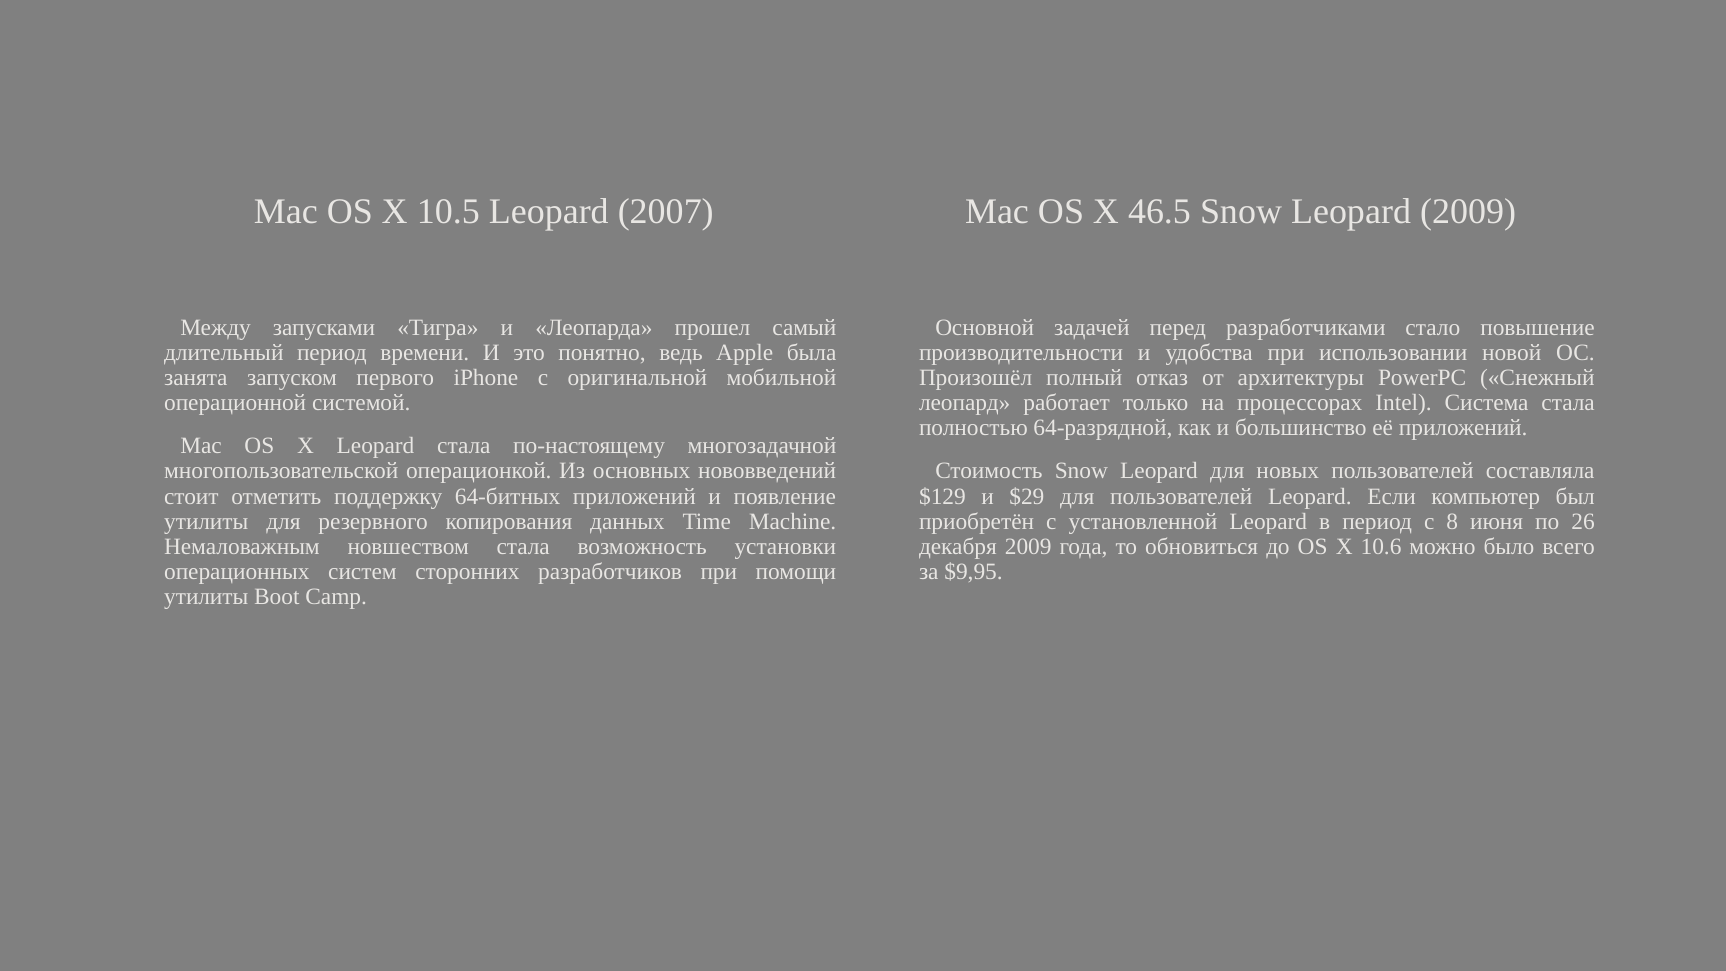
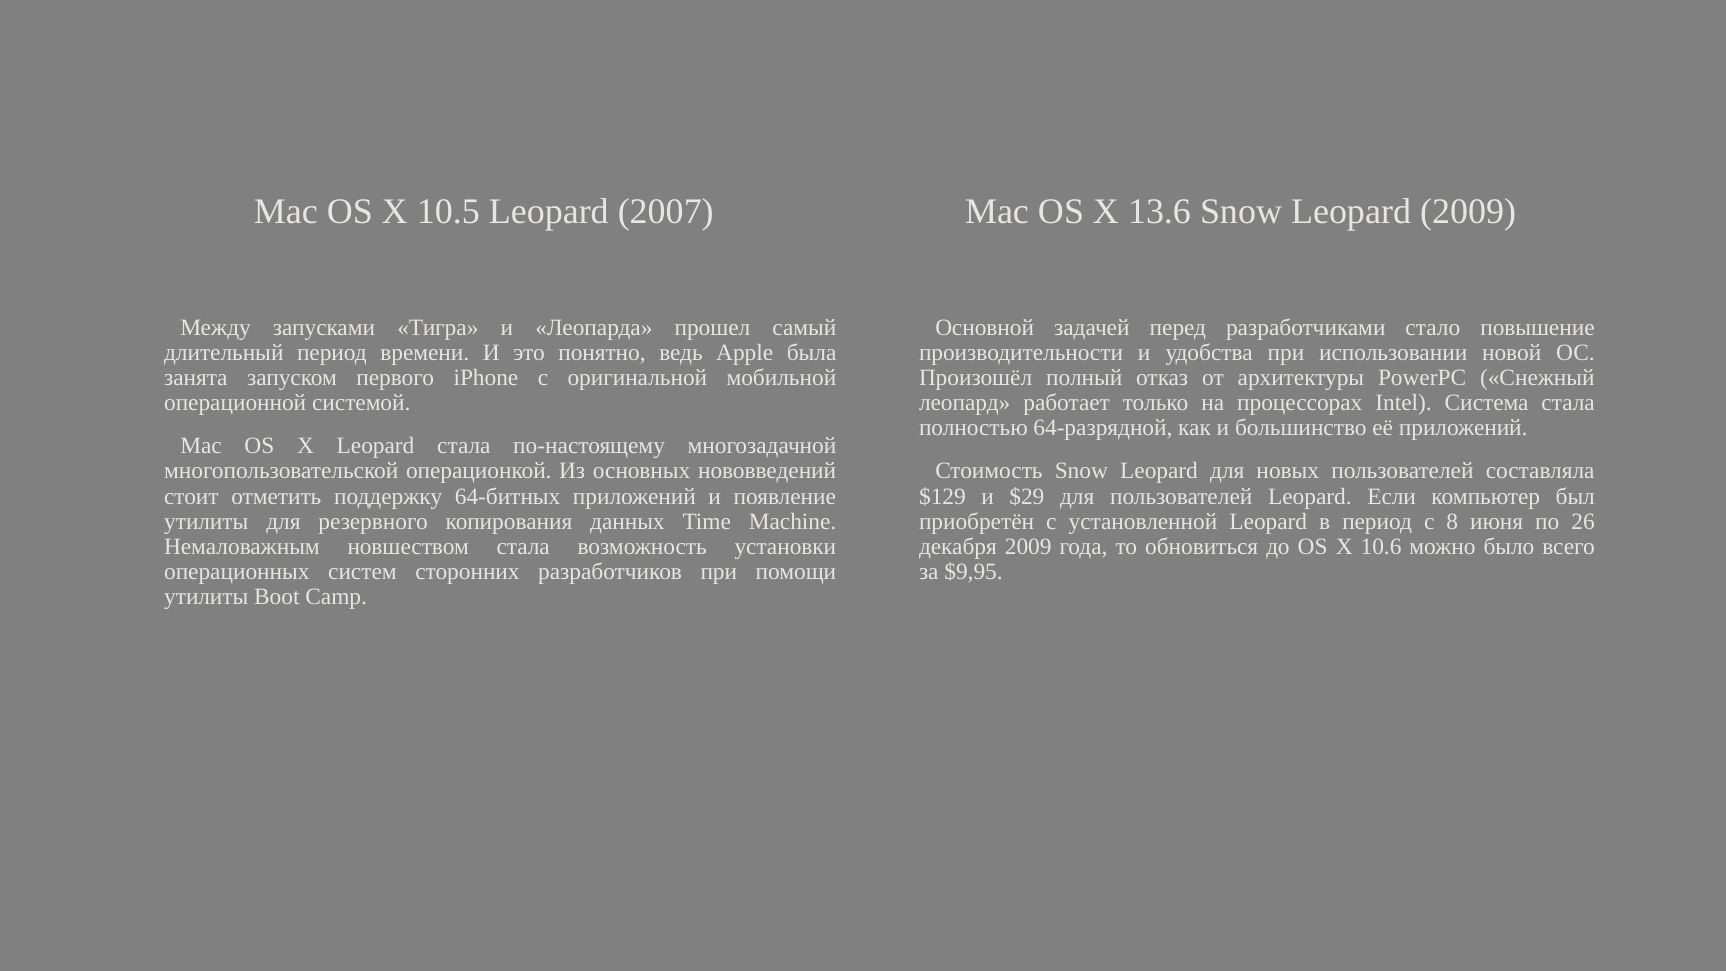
46.5: 46.5 -> 13.6
